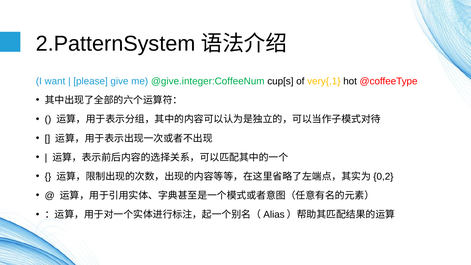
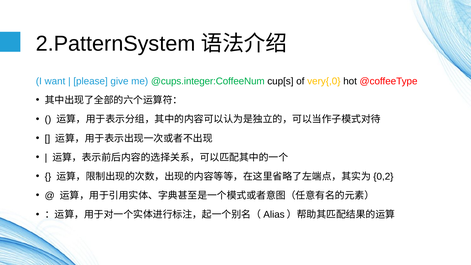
@give.integer:CoffeeNum: @give.integer:CoffeeNum -> @cups.integer:CoffeeNum
very{,1: very{,1 -> very{,0
